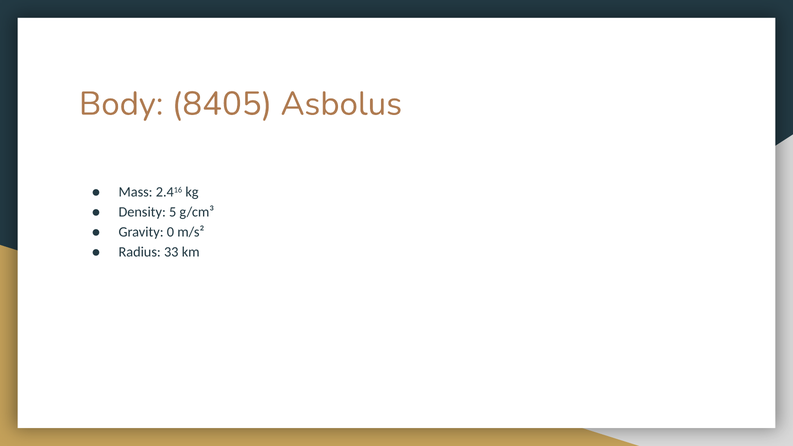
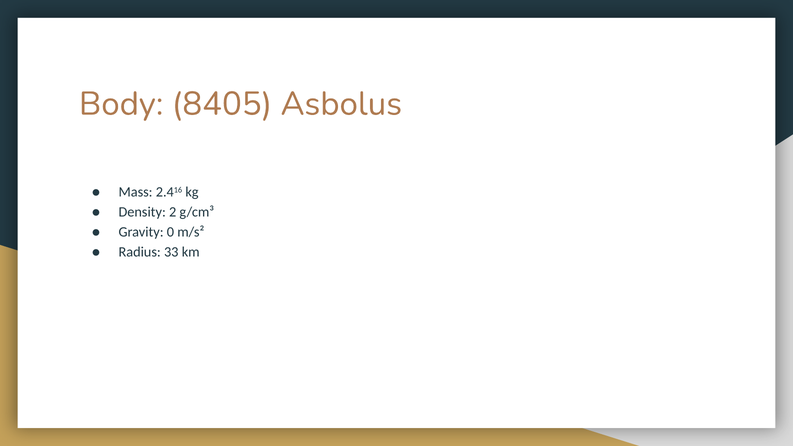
5: 5 -> 2
